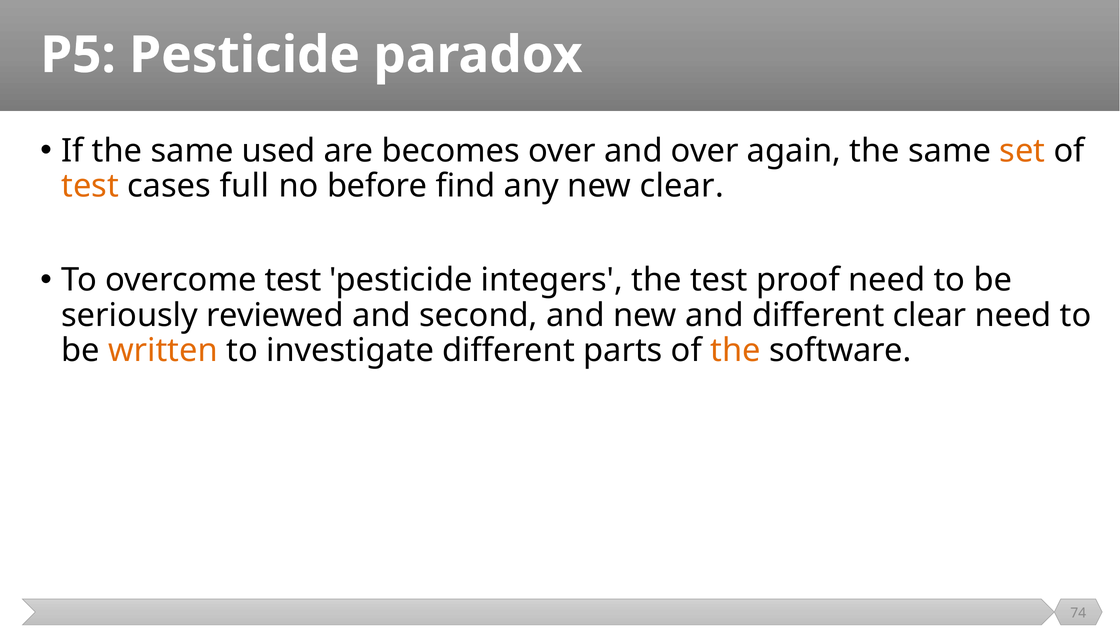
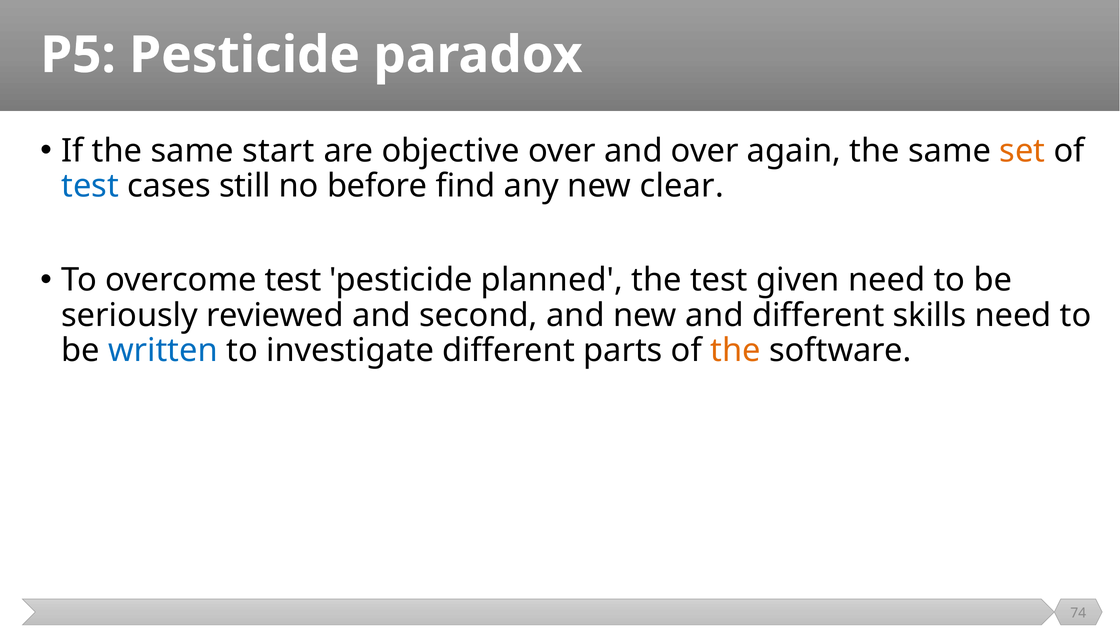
used: used -> start
becomes: becomes -> objective
test at (90, 186) colour: orange -> blue
full: full -> still
integers: integers -> planned
proof: proof -> given
different clear: clear -> skills
written colour: orange -> blue
